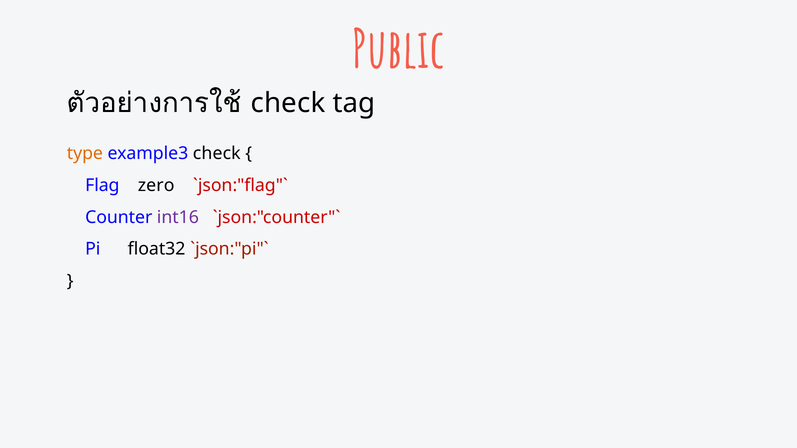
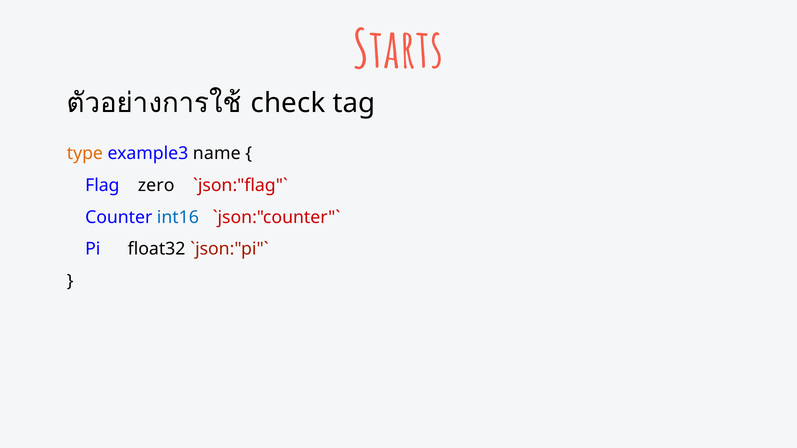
Public: Public -> Starts
example3 check: check -> name
int16 colour: purple -> blue
